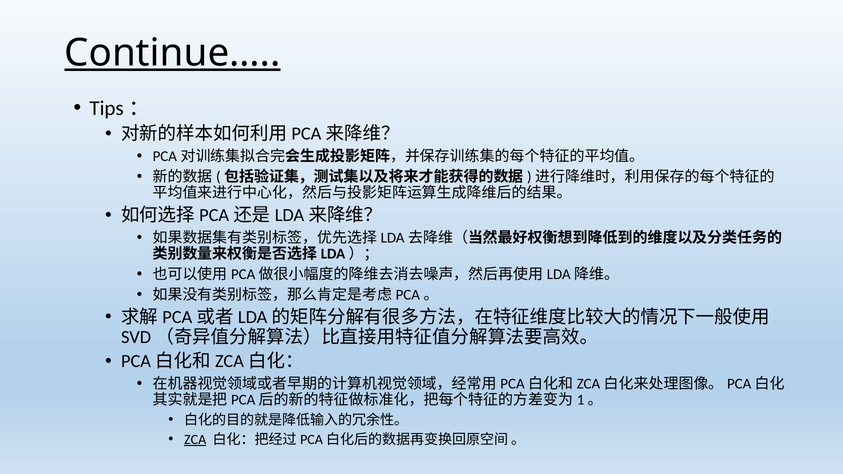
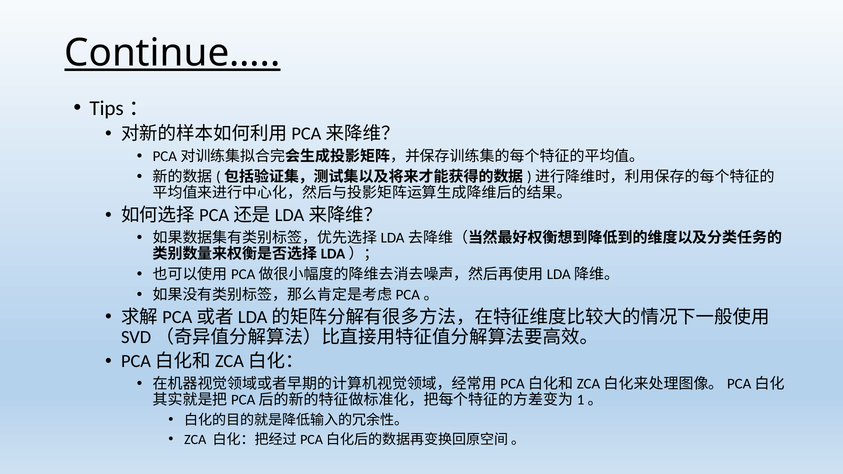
ZCA underline: present -> none
